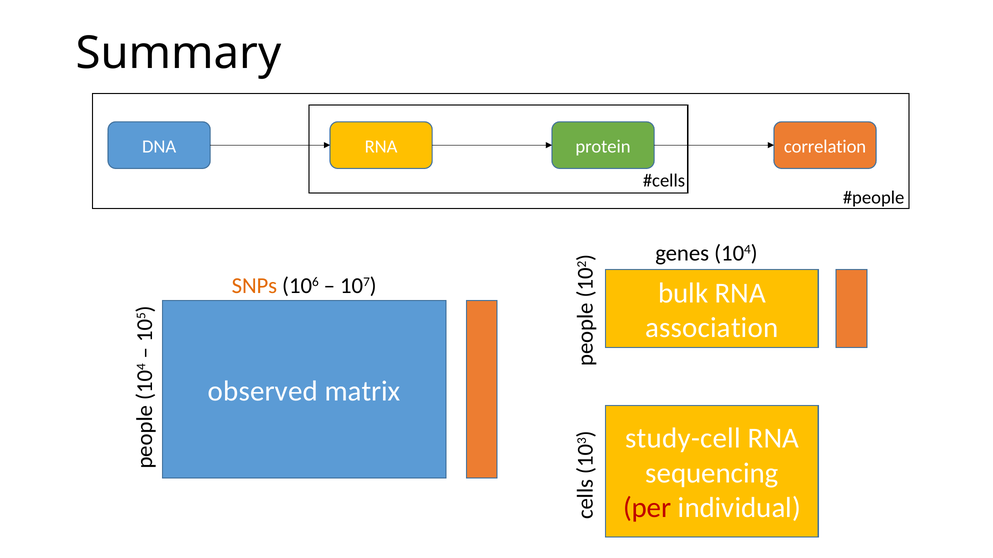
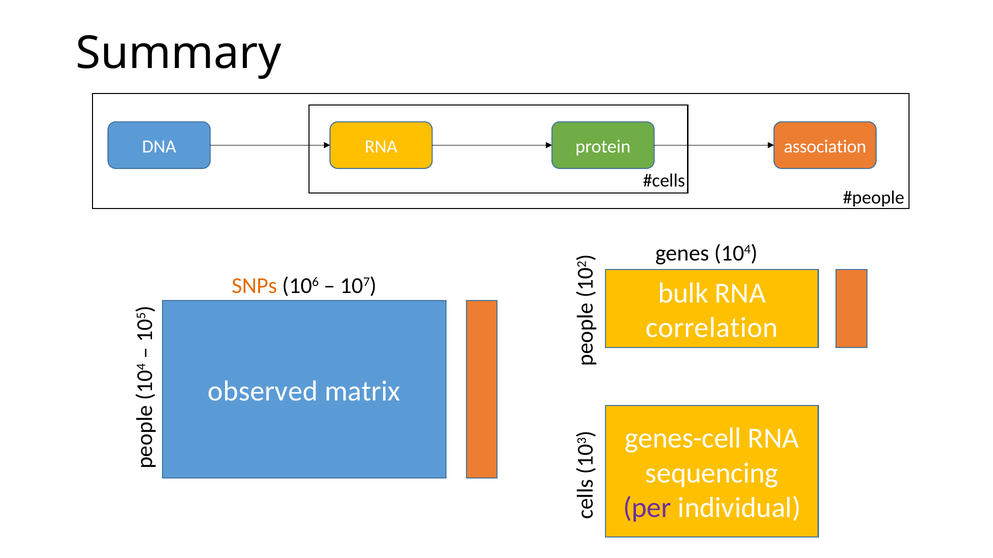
correlation: correlation -> association
association: association -> correlation
study-cell: study-cell -> genes-cell
per colour: red -> purple
